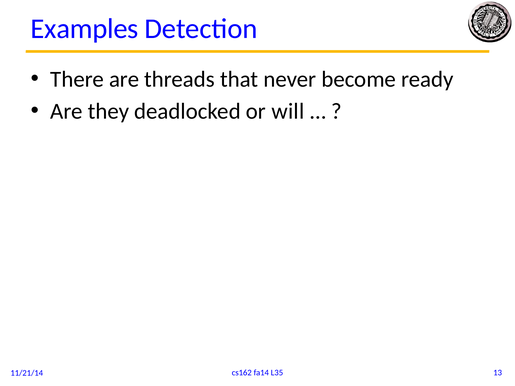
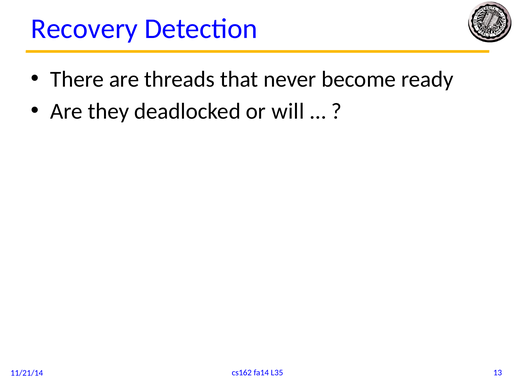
Examples: Examples -> Recovery
